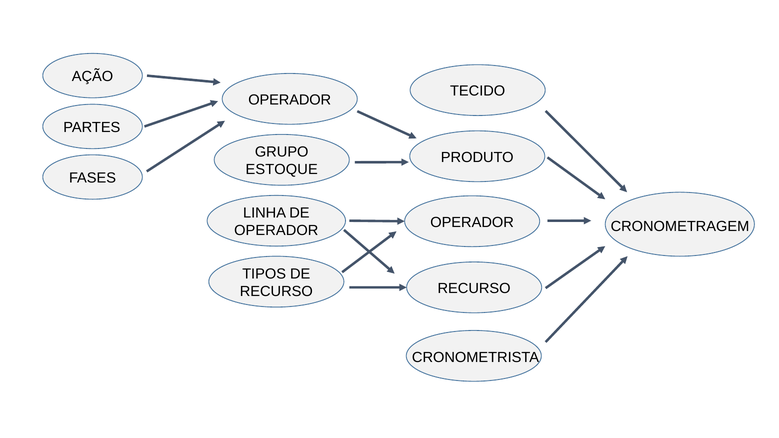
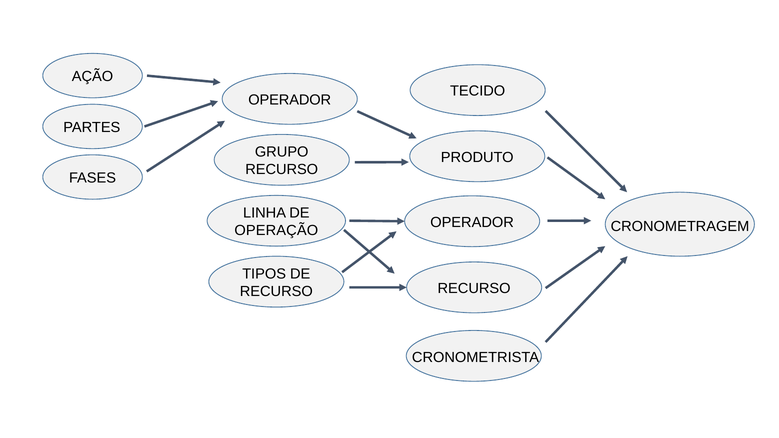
ESTOQUE at (282, 170): ESTOQUE -> RECURSO
OPERADOR at (276, 231): OPERADOR -> OPERAÇÃO
